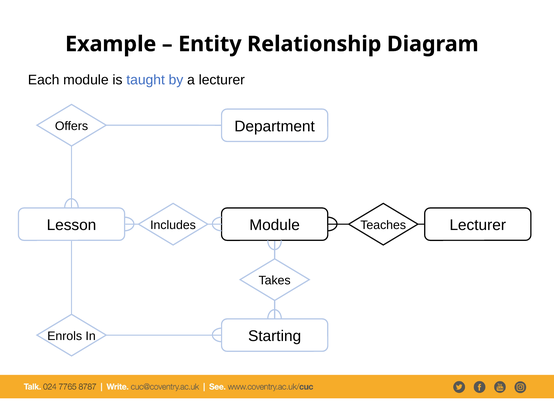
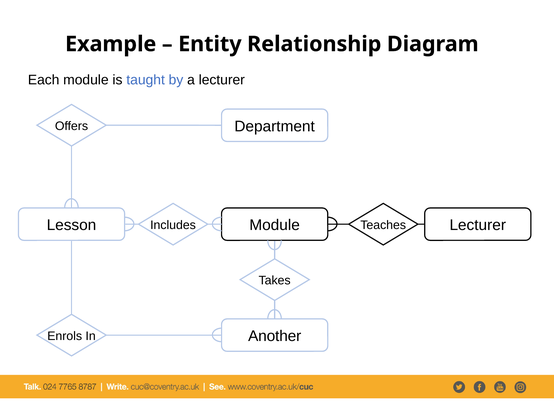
Starting: Starting -> Another
